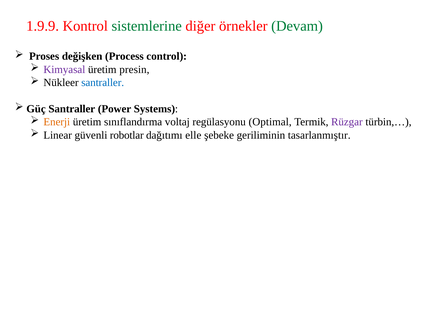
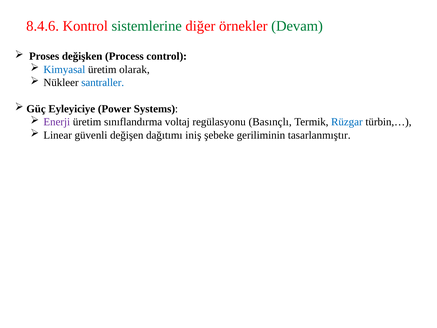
1.9.9: 1.9.9 -> 8.4.6
Kimyasal colour: purple -> blue
presin: presin -> olarak
Güç Santraller: Santraller -> Eyleyiciye
Enerji colour: orange -> purple
Optimal: Optimal -> Basınçlı
Rüzgar colour: purple -> blue
robotlar: robotlar -> değişen
elle: elle -> iniş
